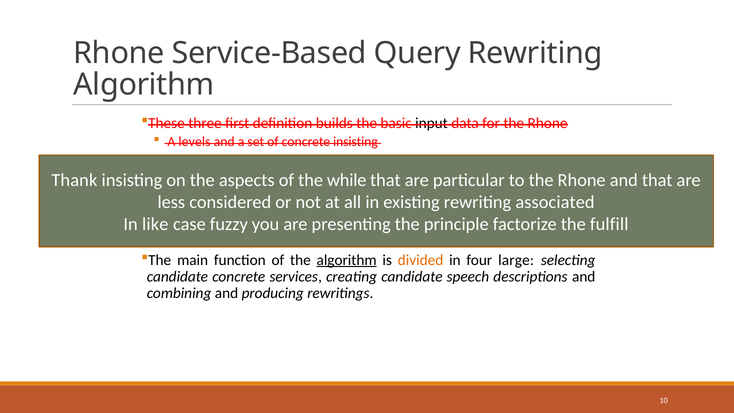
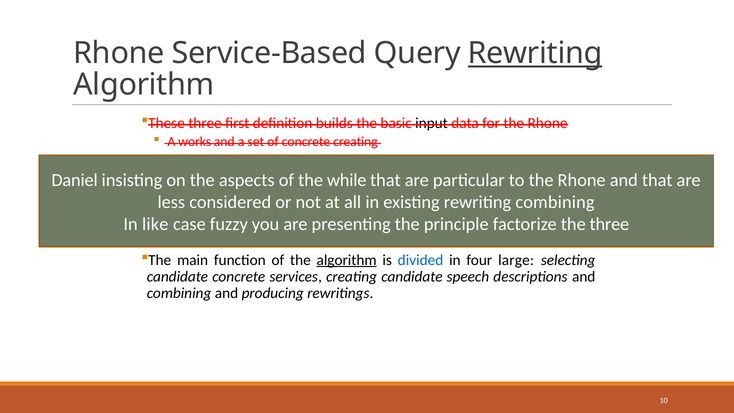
Rewriting at (535, 53) underline: none -> present
levels: levels -> works
concrete insisting: insisting -> creating
Thank: Thank -> Daniel
rewriting associated: associated -> combining
the fulfill: fulfill -> three
divided colour: orange -> blue
